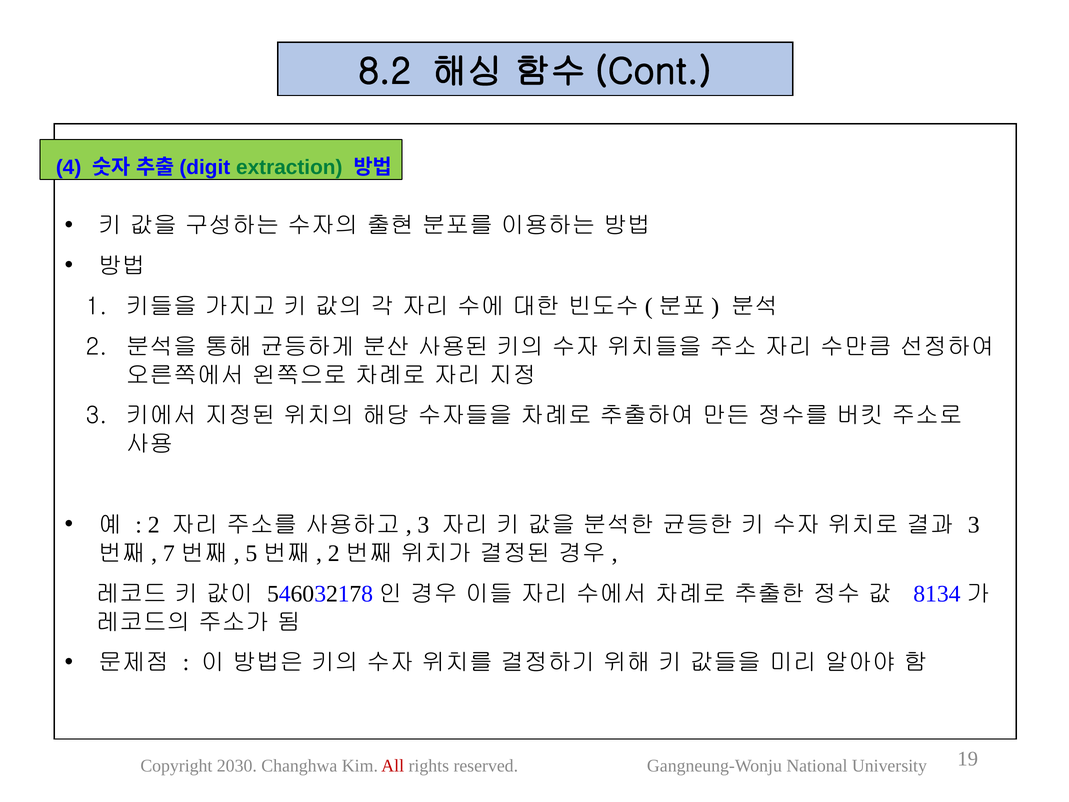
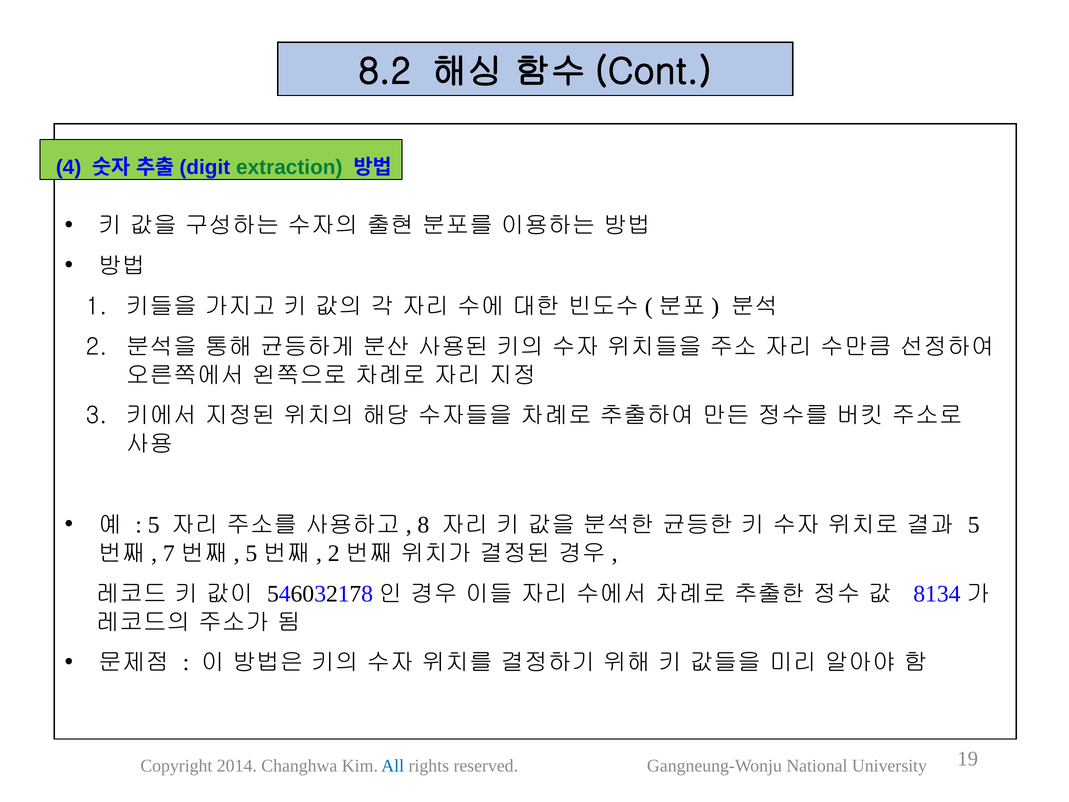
2 at (154, 525): 2 -> 5
3 at (423, 525): 3 -> 8
3 at (974, 525): 3 -> 5
2030: 2030 -> 2014
All colour: red -> blue
